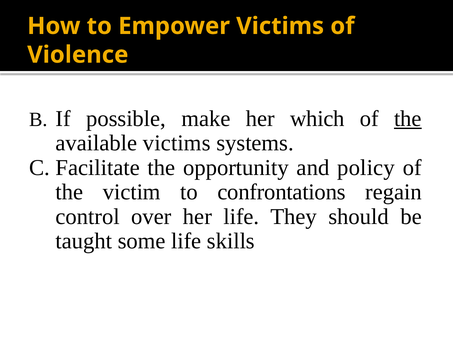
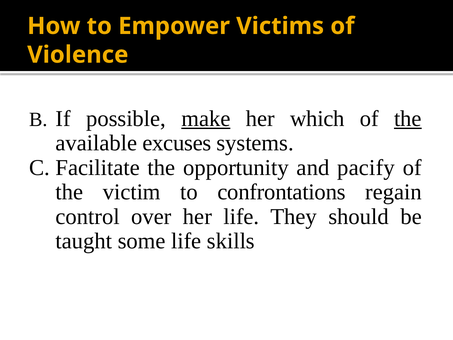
make underline: none -> present
available victims: victims -> excuses
policy: policy -> pacify
